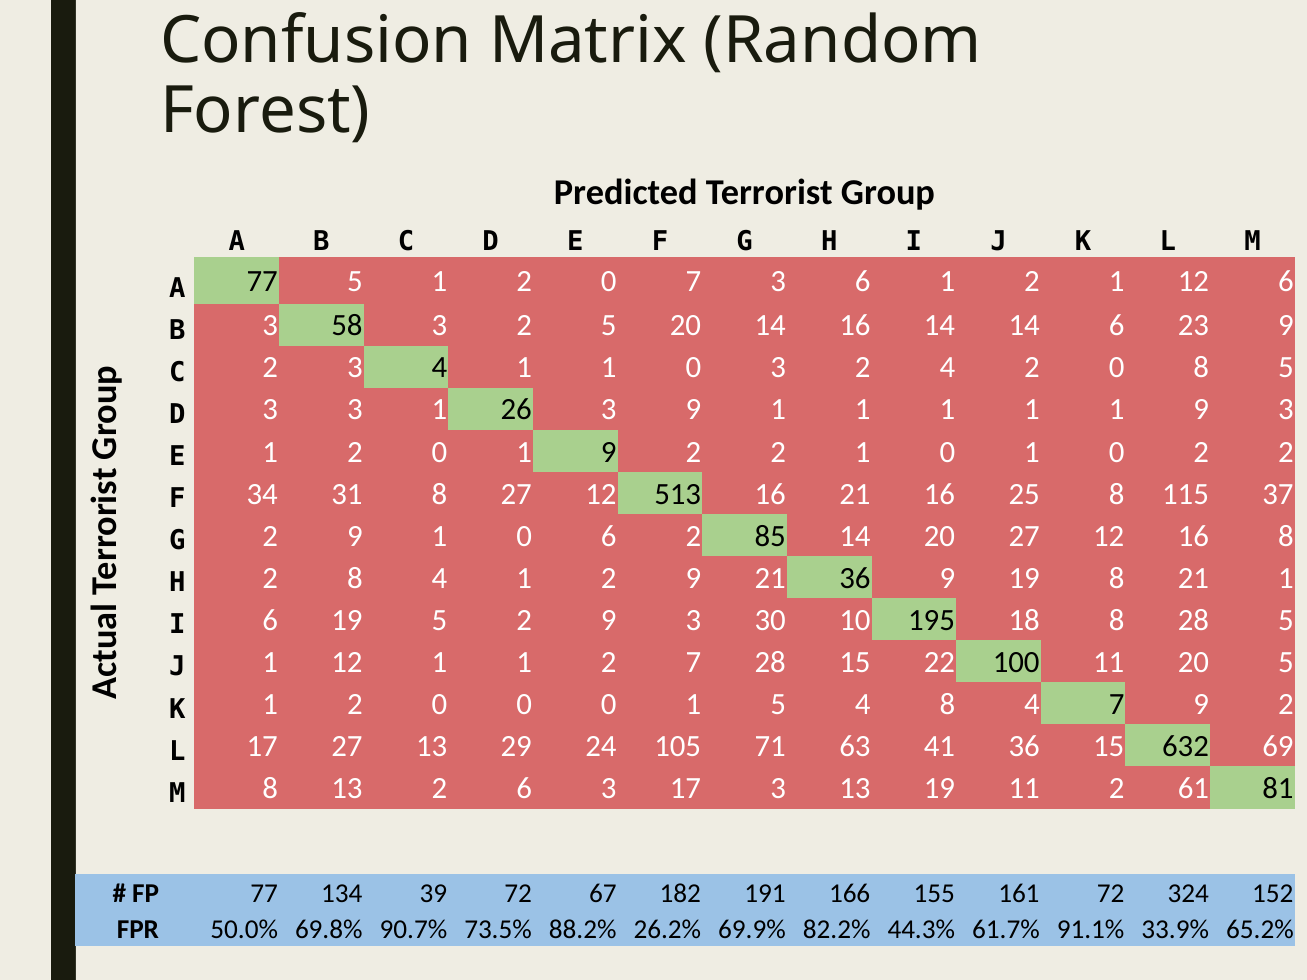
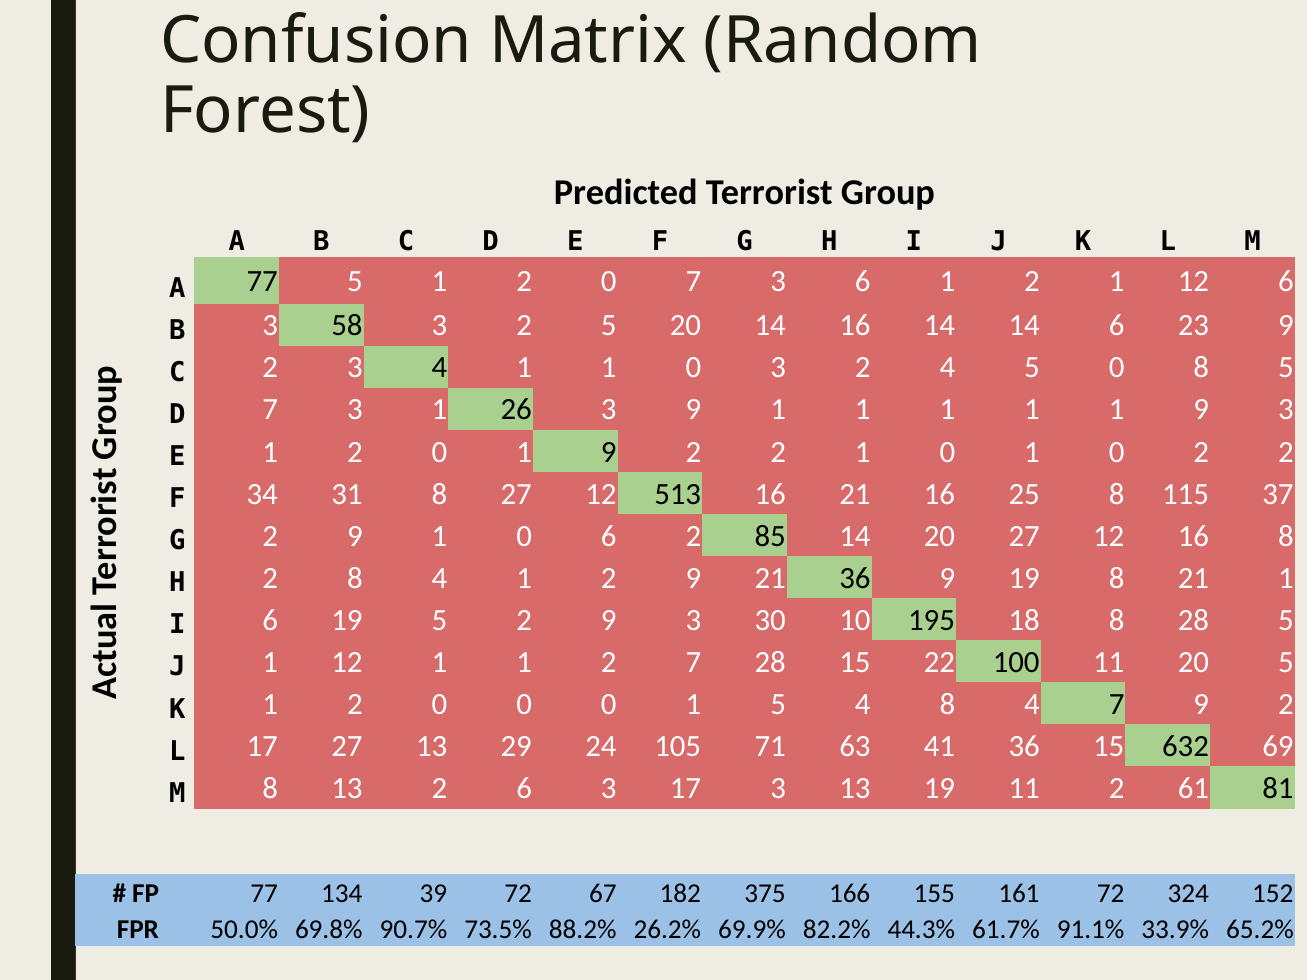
4 2: 2 -> 5
D 3: 3 -> 7
191: 191 -> 375
